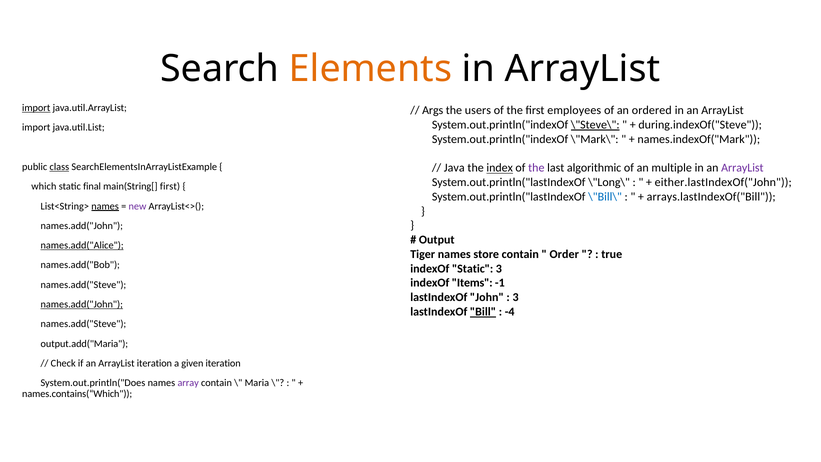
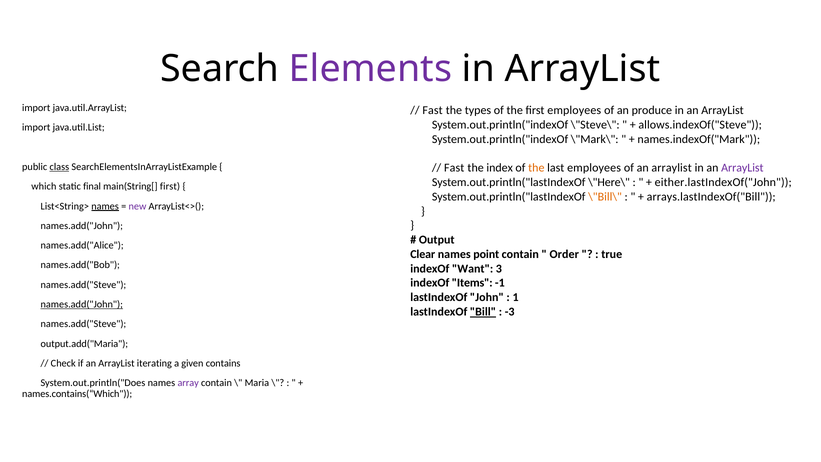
Elements colour: orange -> purple
import at (36, 108) underline: present -> none
Args at (433, 110): Args -> Fast
users: users -> types
ordered: ordered -> produce
\"Steve\ underline: present -> none
during.indexOf("Steve: during.indexOf("Steve -> allows.indexOf("Steve
Java at (454, 168): Java -> Fast
index underline: present -> none
the at (536, 168) colour: purple -> orange
last algorithmic: algorithmic -> employees
of an multiple: multiple -> arraylist
\"Long\: \"Long\ -> \"Here\
\"Bill\ colour: blue -> orange
names.add("Alice underline: present -> none
Tiger: Tiger -> Clear
store: store -> point
indexOf Static: Static -> Want
3 at (516, 297): 3 -> 1
-4: -4 -> -3
ArrayList iteration: iteration -> iterating
given iteration: iteration -> contains
